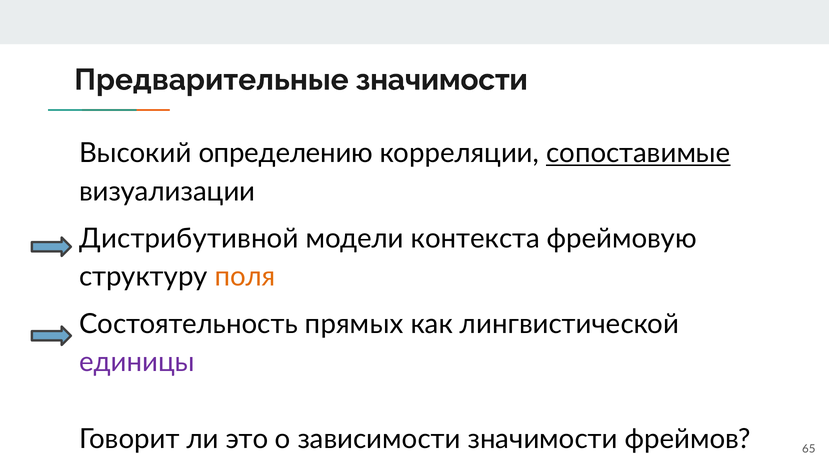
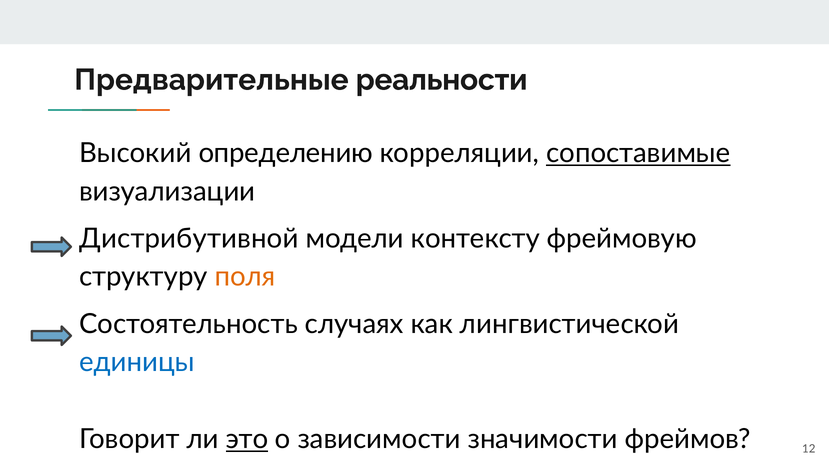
Предварительные значимости: значимости -> реальности
контекста: контекста -> контексту
прямых: прямых -> случаях
единицы colour: purple -> blue
это underline: none -> present
65: 65 -> 12
